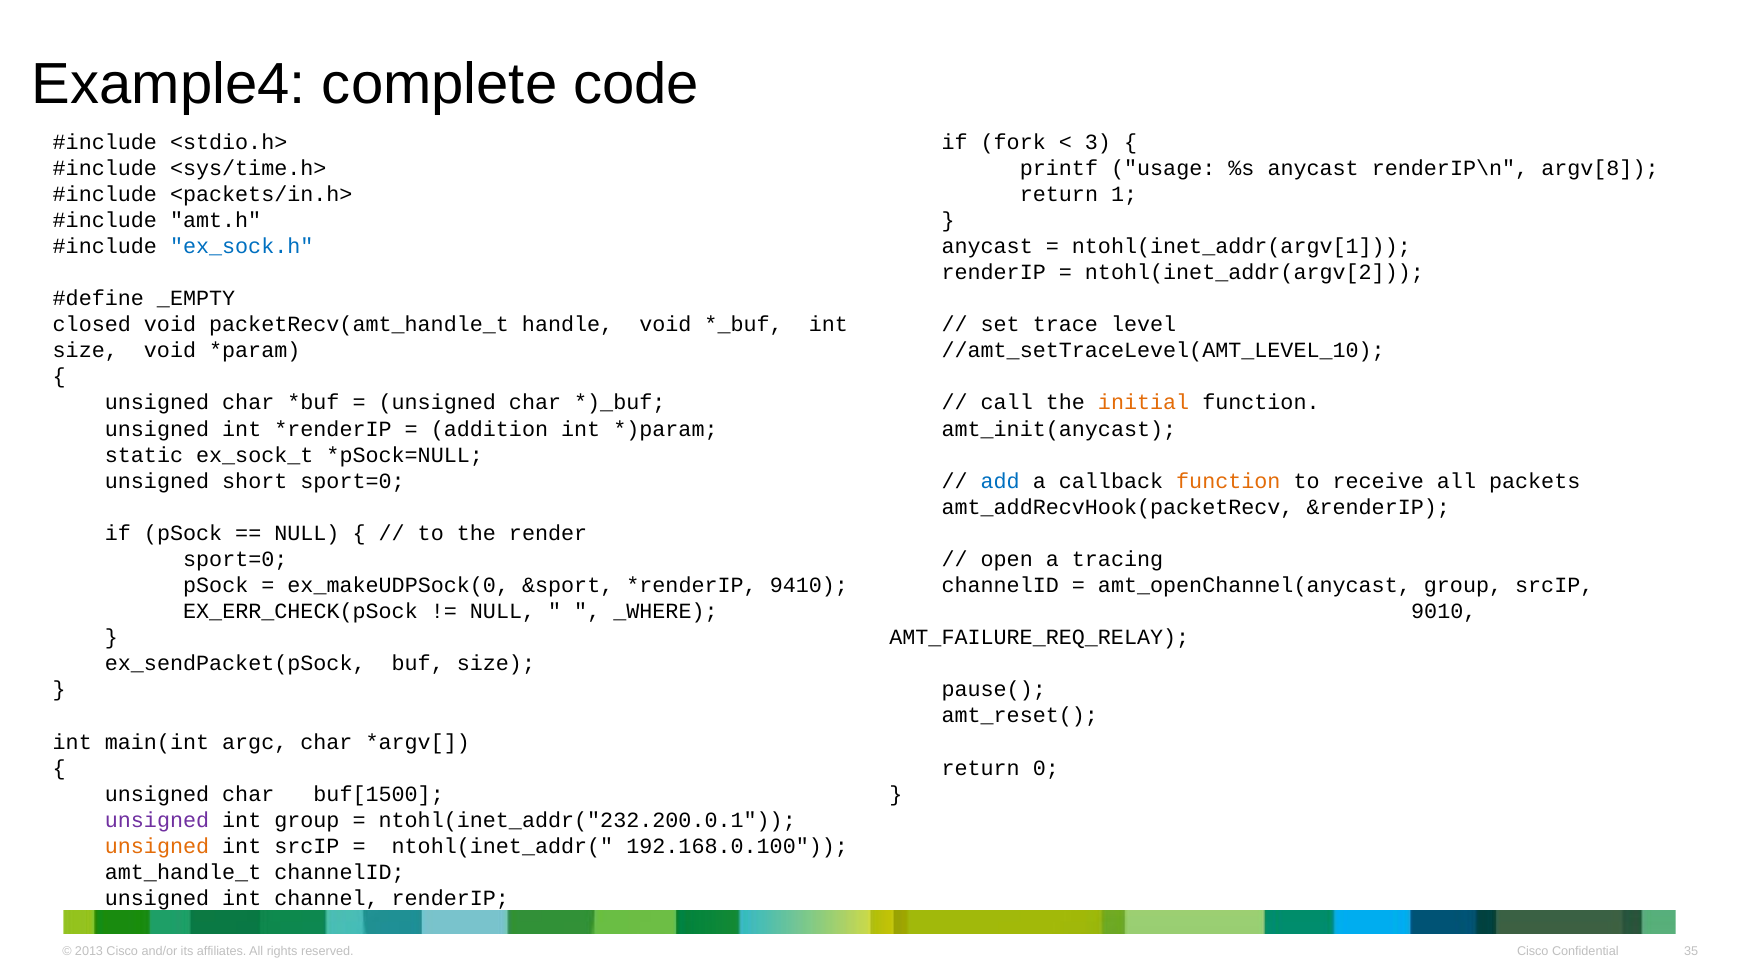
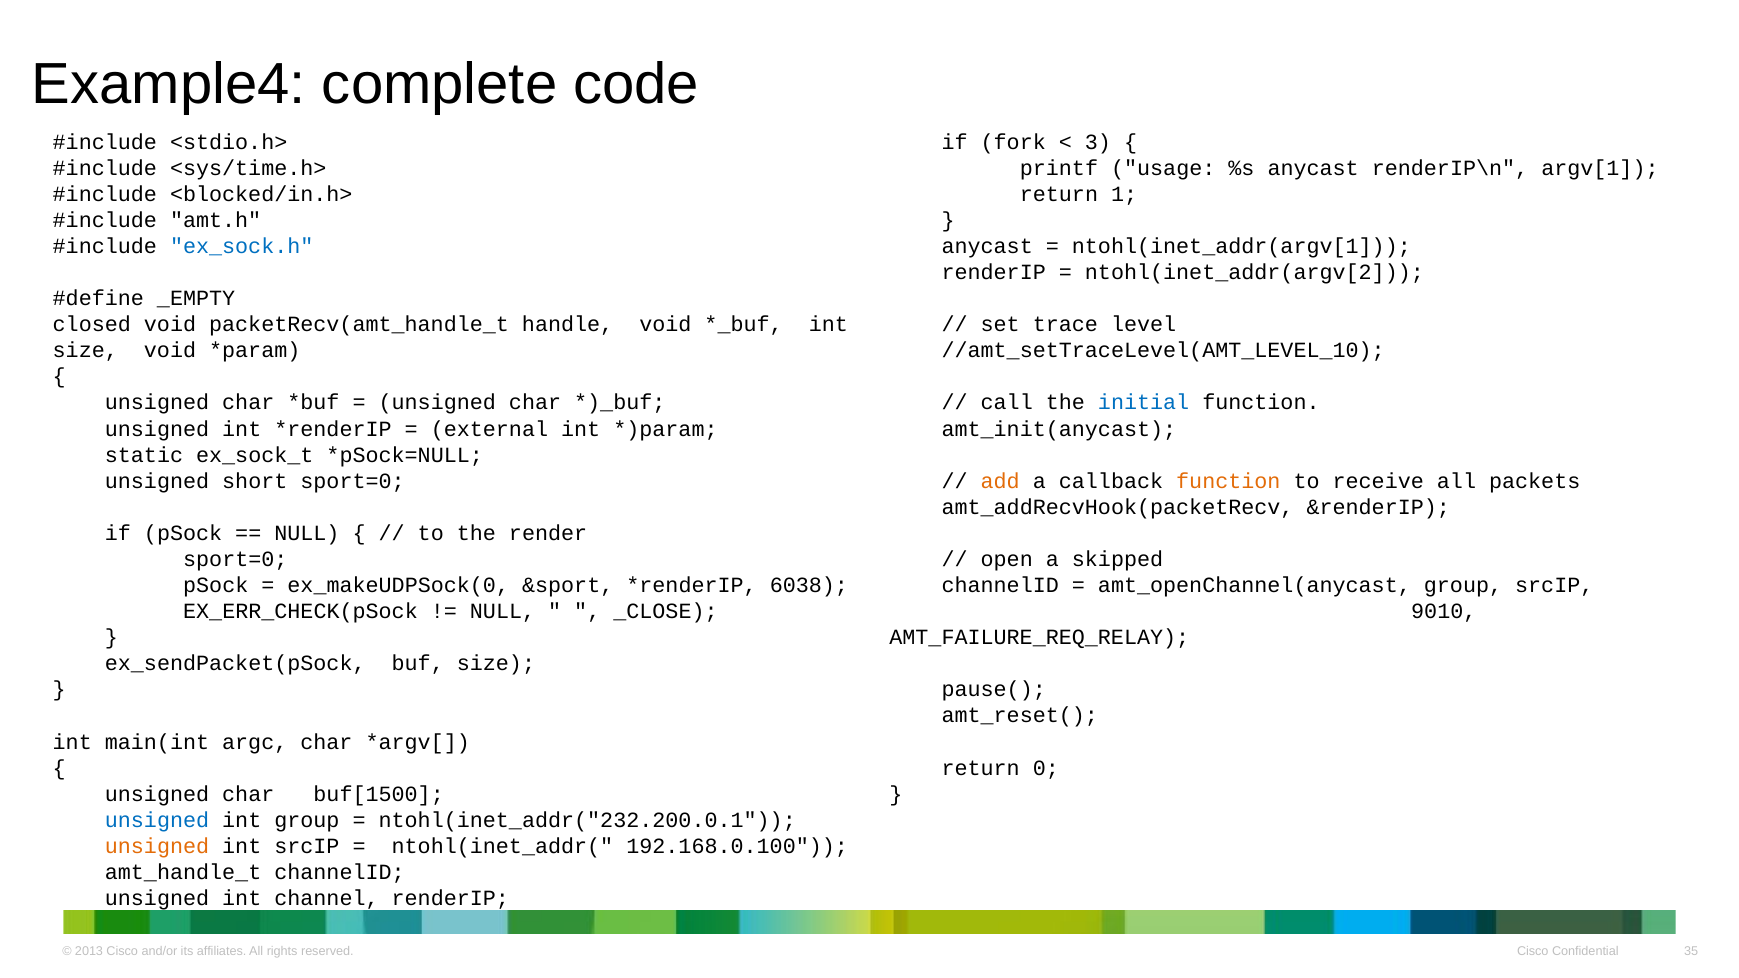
argv[8: argv[8 -> argv[1
<packets/in.h>: <packets/in.h> -> <blocked/in.h>
initial colour: orange -> blue
addition: addition -> external
add colour: blue -> orange
tracing: tracing -> skipped
9410: 9410 -> 6038
_WHERE: _WHERE -> _CLOSE
unsigned at (157, 820) colour: purple -> blue
